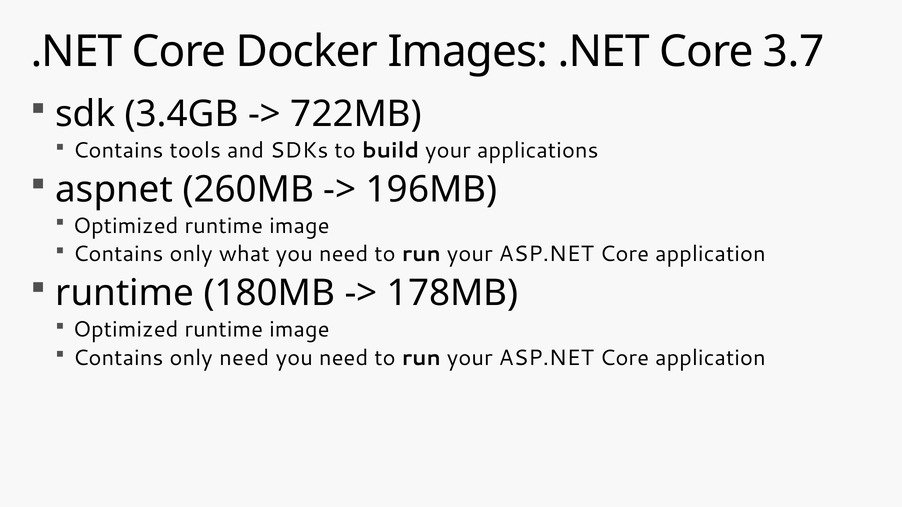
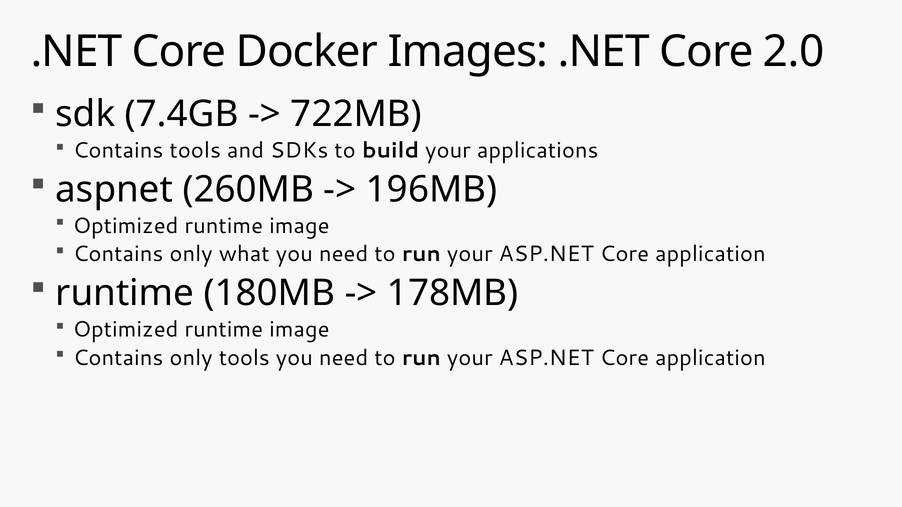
3.7: 3.7 -> 2.0
3.4GB: 3.4GB -> 7.4GB
only need: need -> tools
